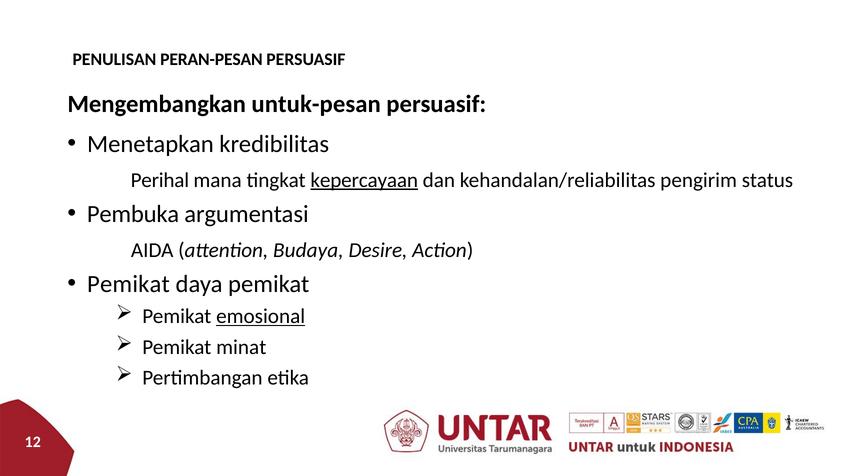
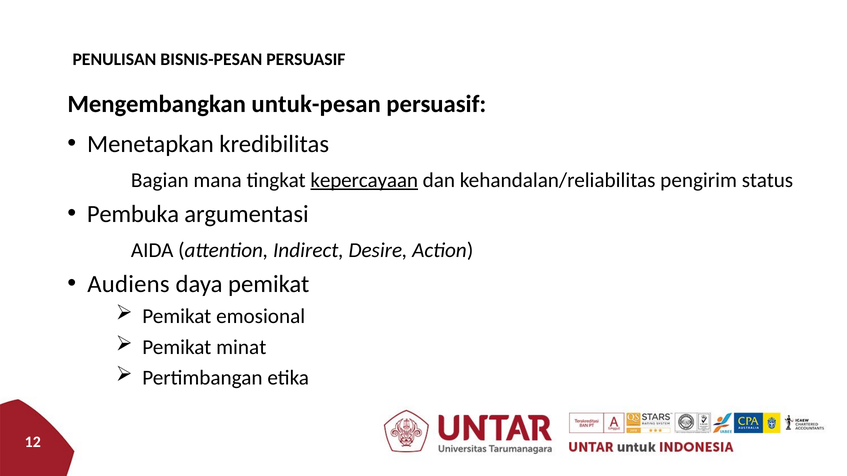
PERAN-PESAN: PERAN-PESAN -> BISNIS-PESAN
Perihal: Perihal -> Bagian
Budaya: Budaya -> Indirect
Pemikat at (128, 284): Pemikat -> Audiens
emosional underline: present -> none
